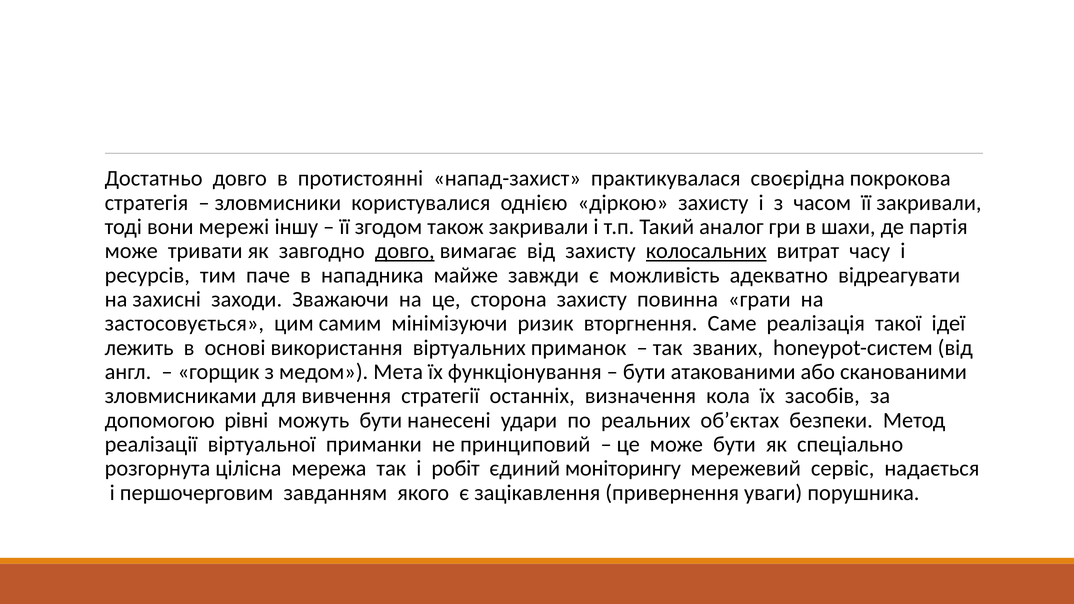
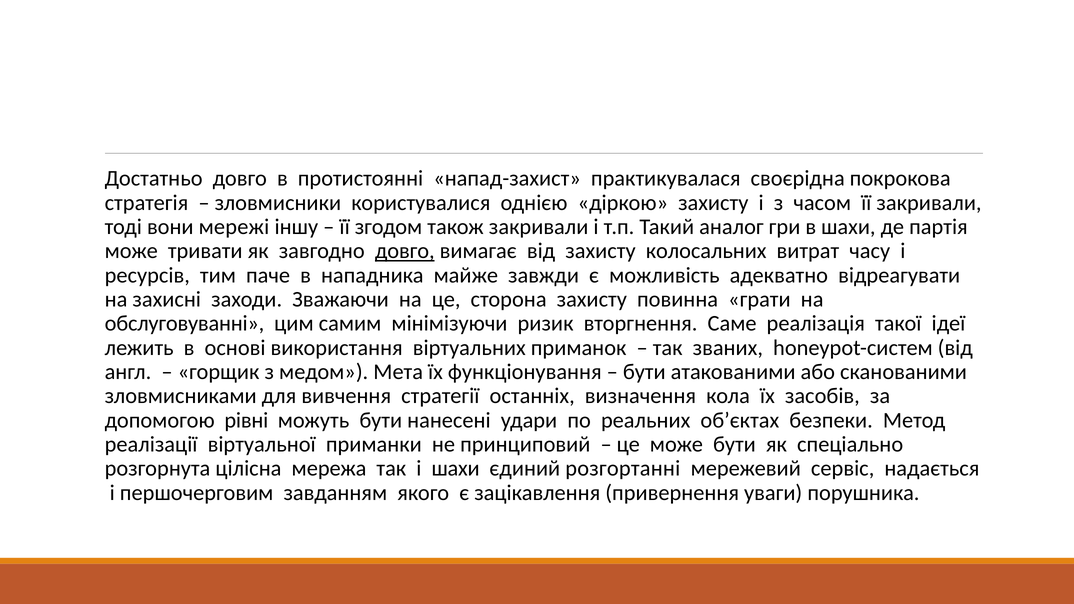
колосальних underline: present -> none
застосовується: застосовується -> обслуговуванні
і робіт: робіт -> шахи
моніторингу: моніторингу -> розгортанні
